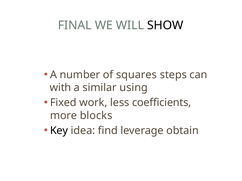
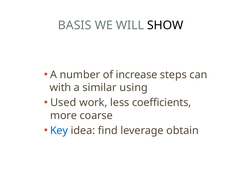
FINAL: FINAL -> BASIS
squares: squares -> increase
Fixed: Fixed -> Used
blocks: blocks -> coarse
Key colour: black -> blue
